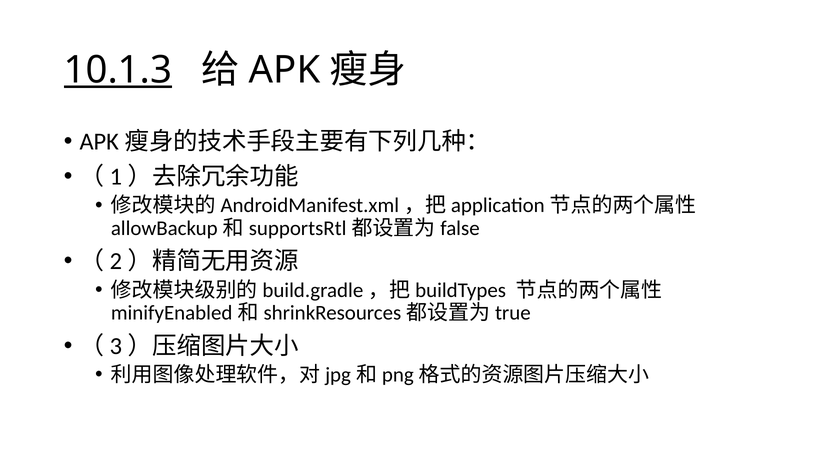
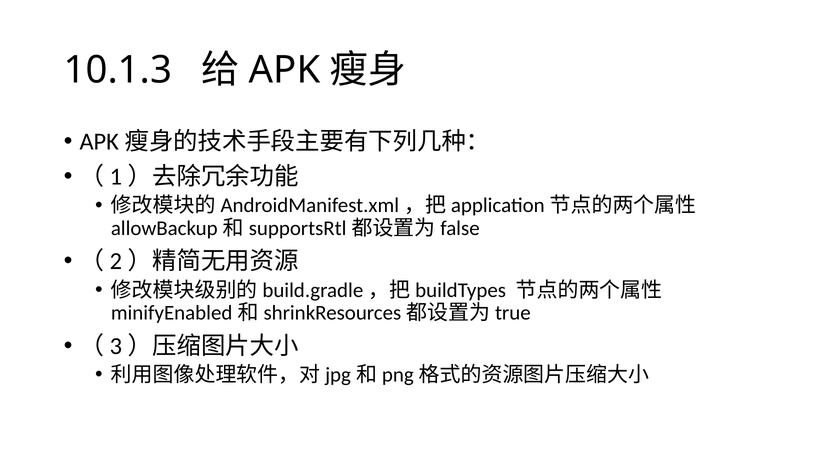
10.1.3 underline: present -> none
